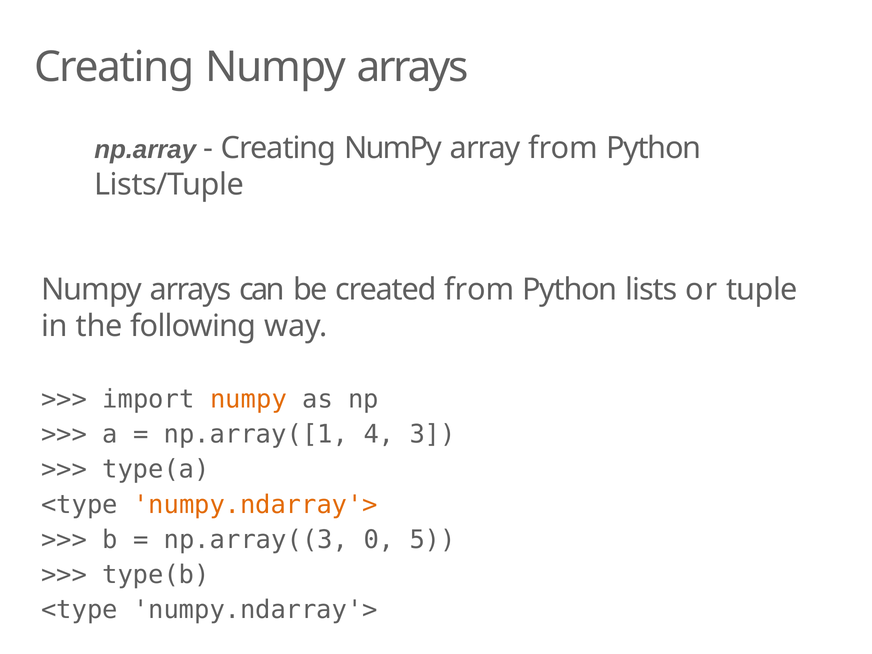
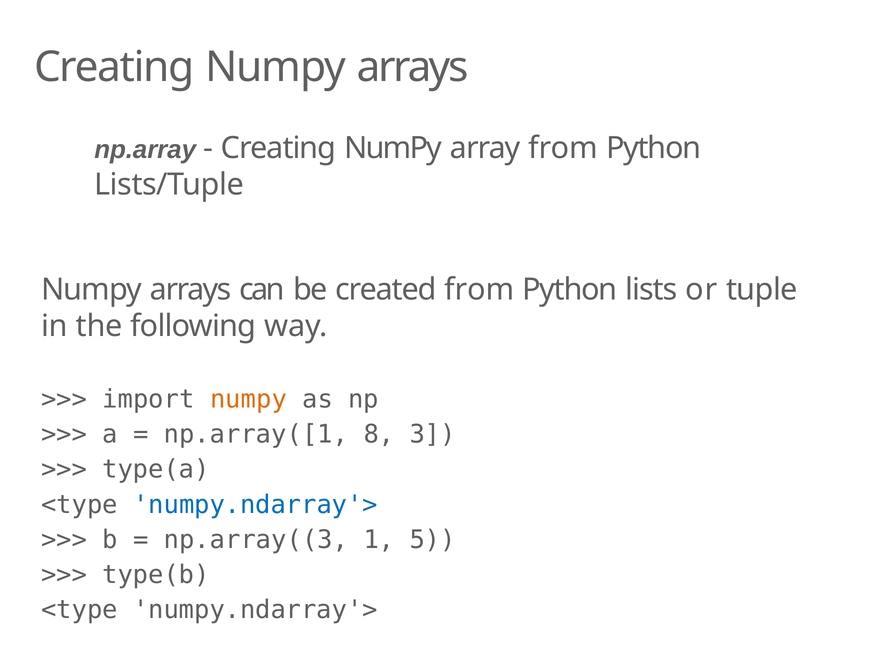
4: 4 -> 8
numpy.ndarray'> at (255, 505) colour: orange -> blue
0: 0 -> 1
